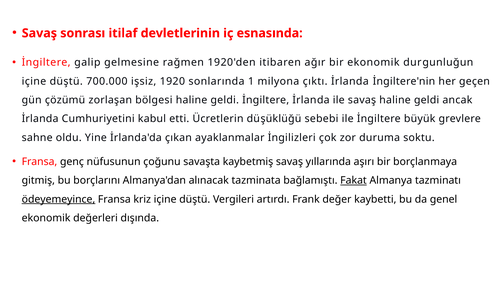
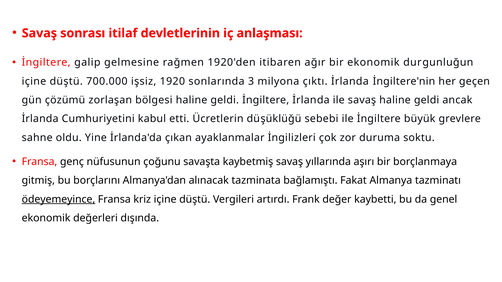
esnasında: esnasında -> anlaşması
1: 1 -> 3
Fakat underline: present -> none
